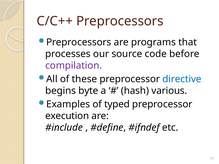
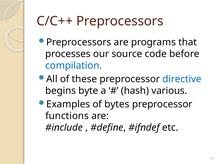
compilation colour: purple -> blue
typed: typed -> bytes
execution: execution -> functions
